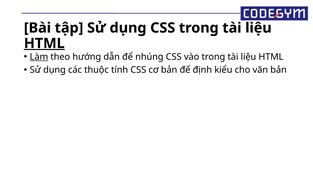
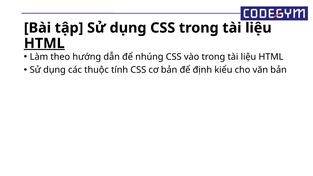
Làm underline: present -> none
